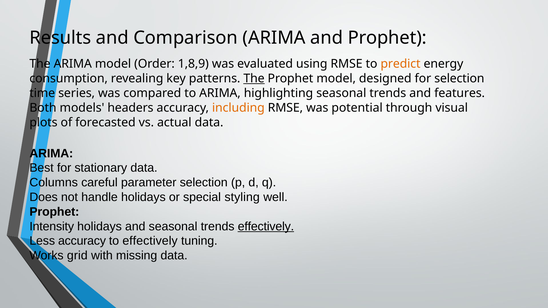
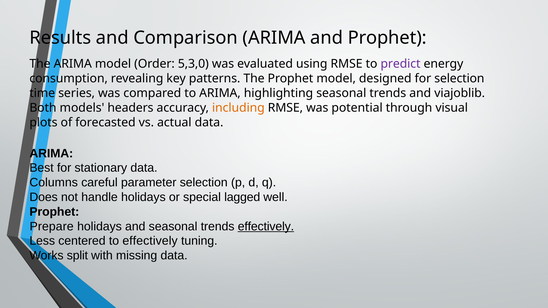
1,8,9: 1,8,9 -> 5,3,0
predict colour: orange -> purple
The at (254, 79) underline: present -> none
features: features -> viajoblib
styling: styling -> lagged
Intensity: Intensity -> Prepare
Less accuracy: accuracy -> centered
grid: grid -> split
